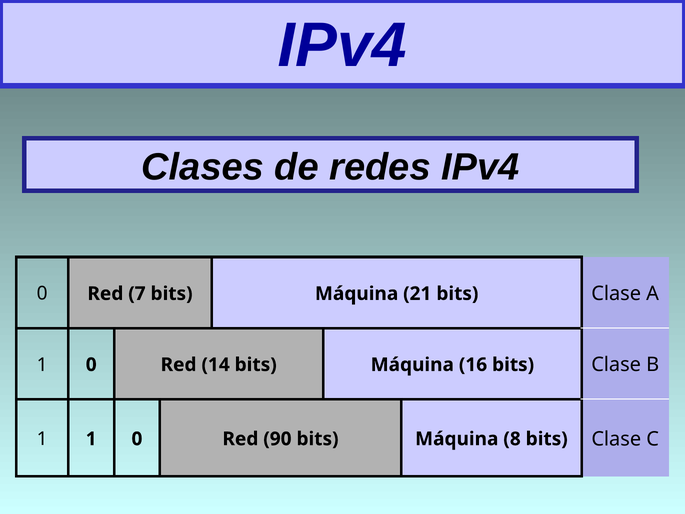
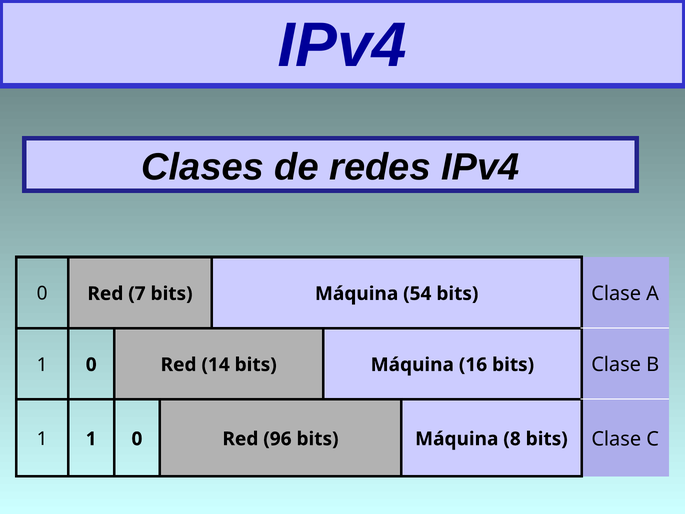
21: 21 -> 54
90: 90 -> 96
